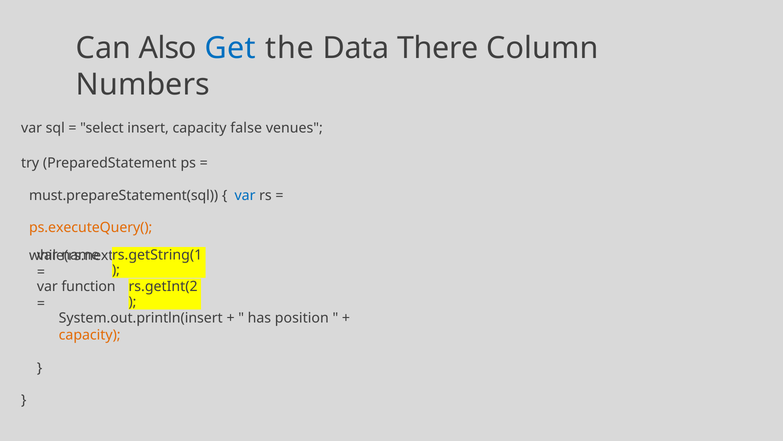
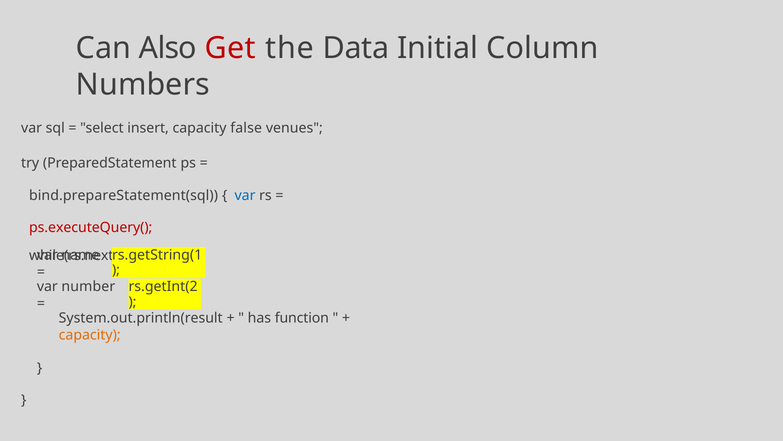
Get colour: blue -> red
There: There -> Initial
must.prepareStatement(sql: must.prepareStatement(sql -> bind.prepareStatement(sql
ps.executeQuery( colour: orange -> red
function: function -> number
System.out.println(insert: System.out.println(insert -> System.out.println(result
position: position -> function
